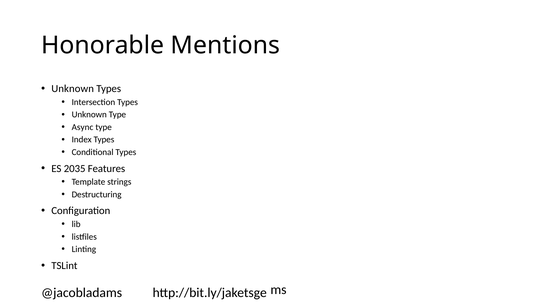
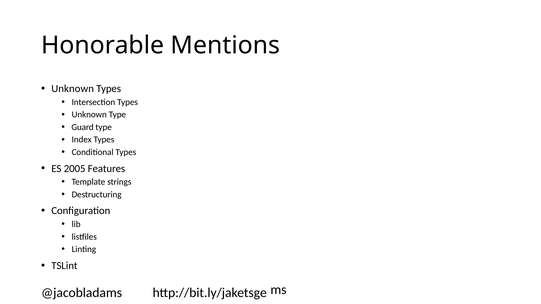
Async: Async -> Guard
2035: 2035 -> 2005
